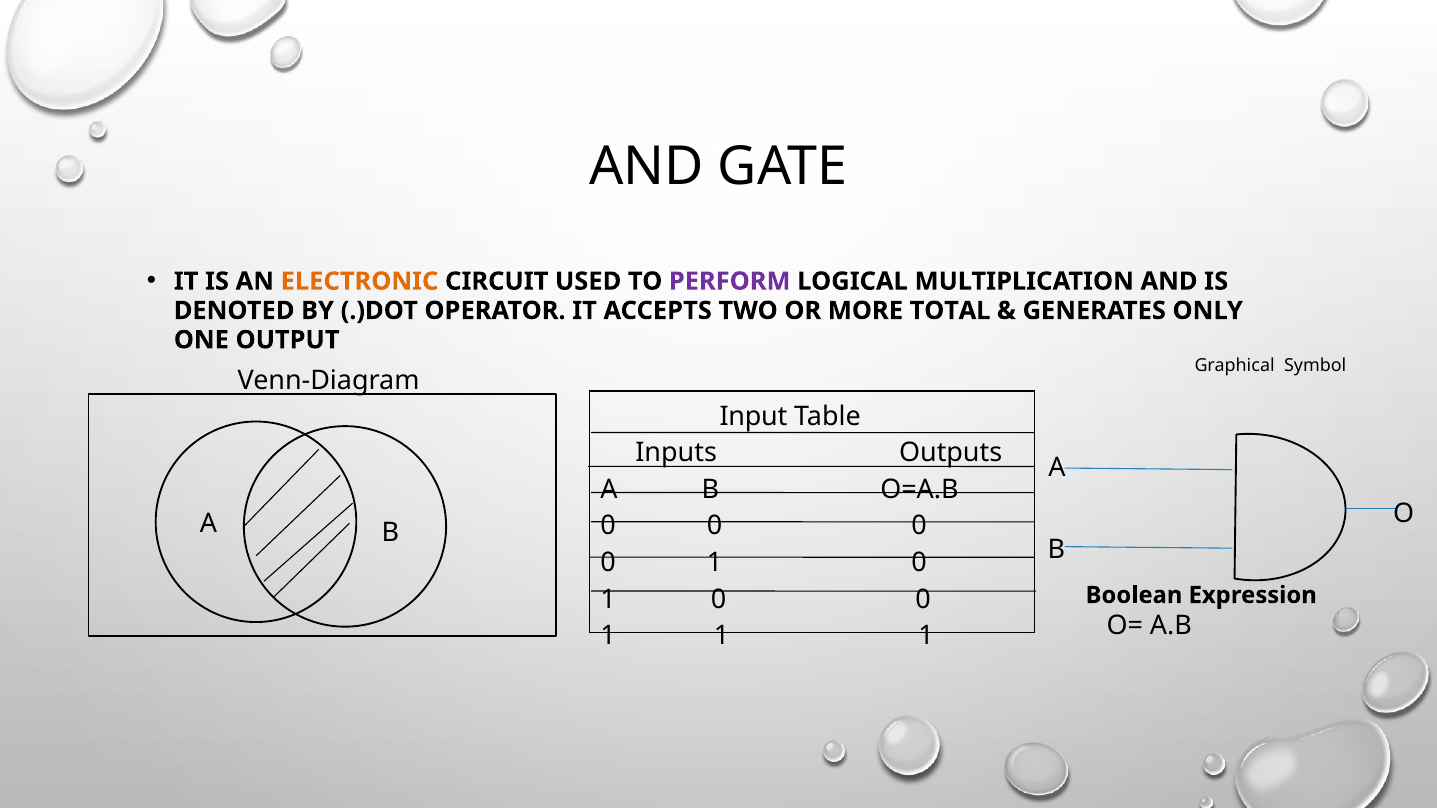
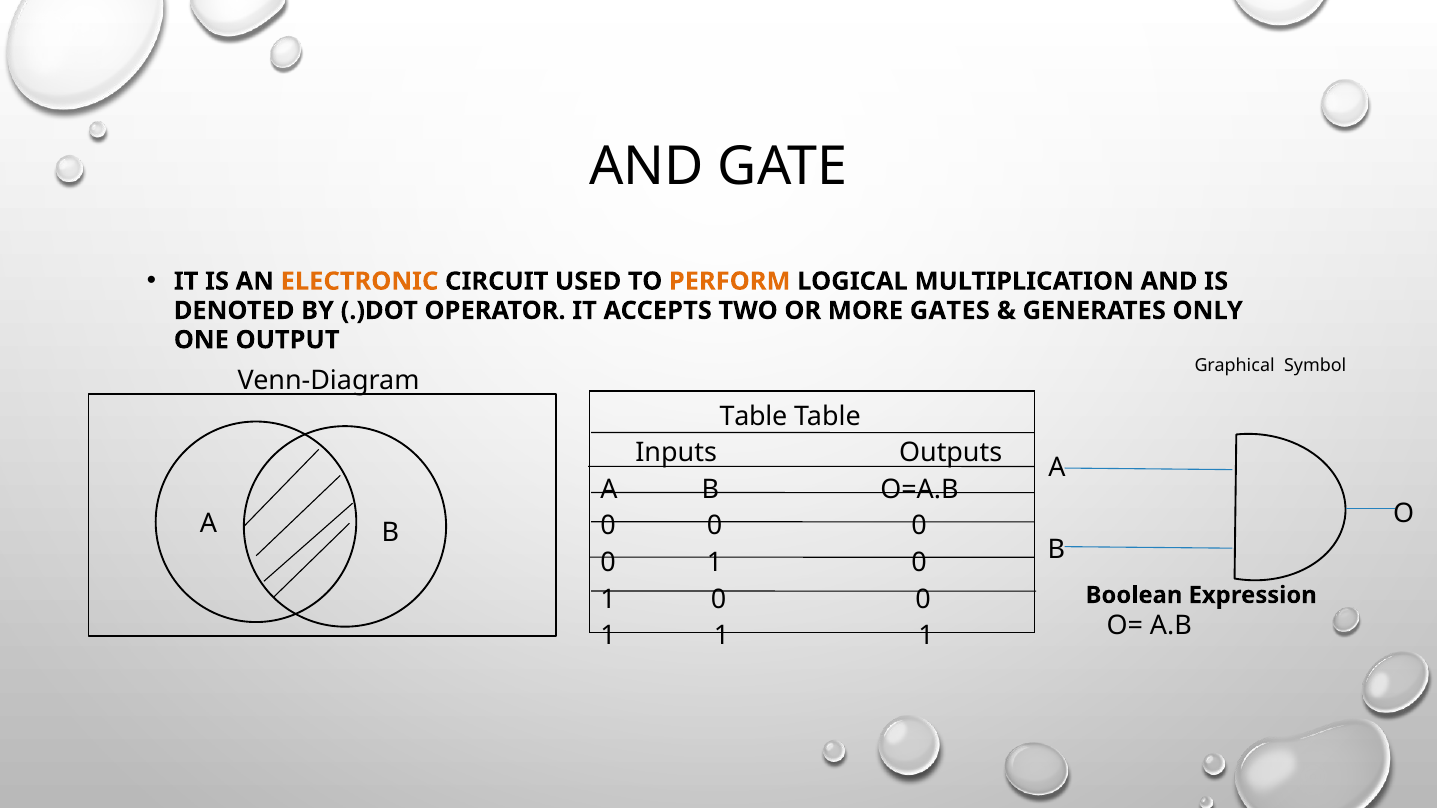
PERFORM colour: purple -> orange
TOTAL: TOTAL -> GATES
Input at (753, 416): Input -> Table
